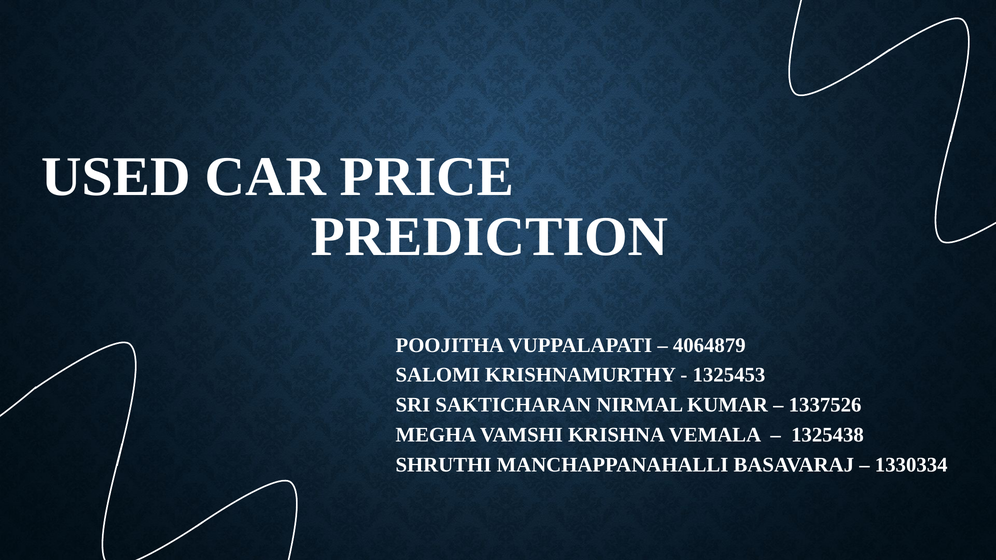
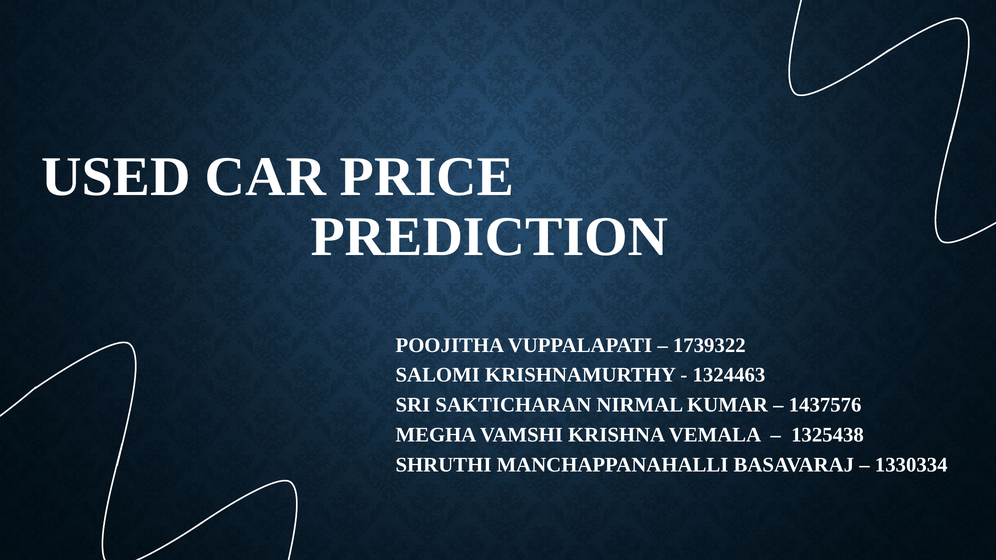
4064879: 4064879 -> 1739322
1325453: 1325453 -> 1324463
1337526: 1337526 -> 1437576
